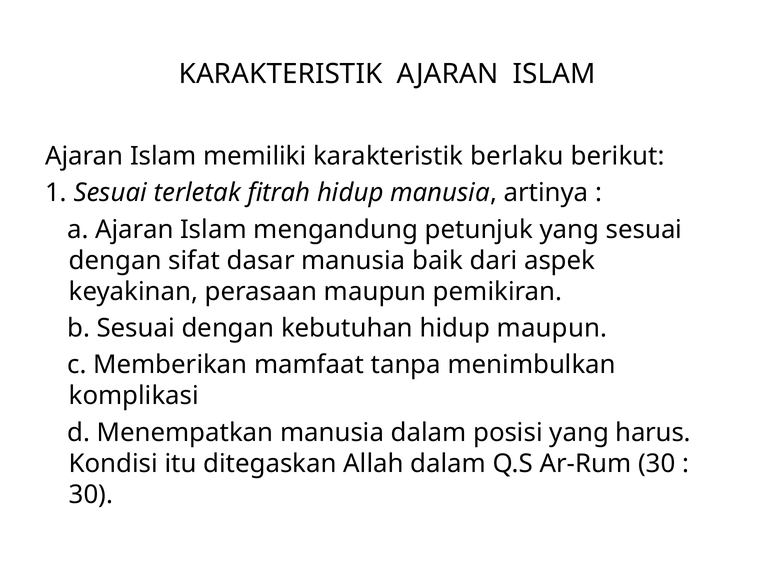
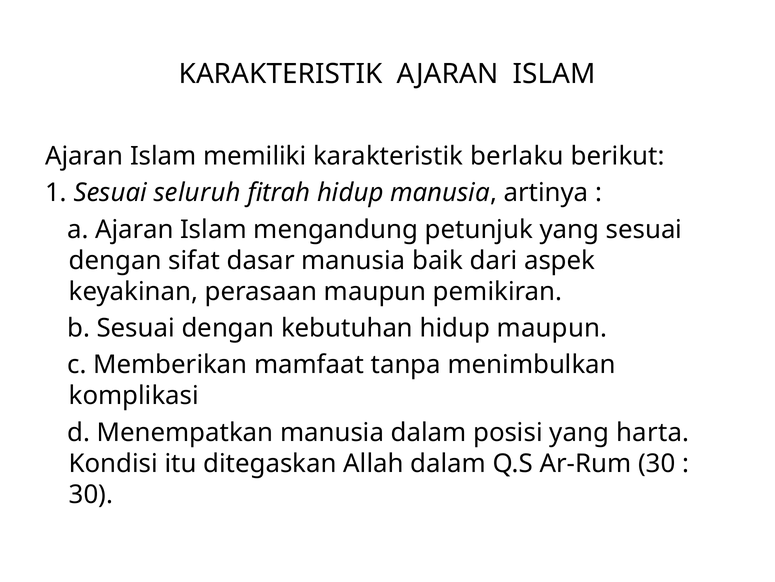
terletak: terletak -> seluruh
harus: harus -> harta
